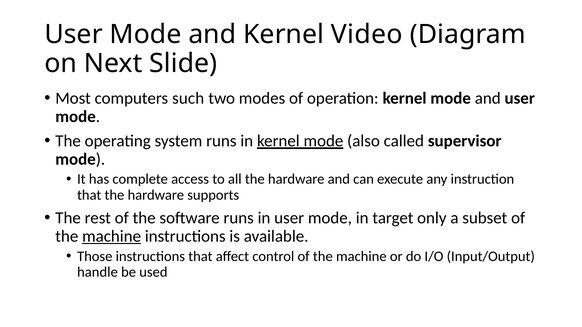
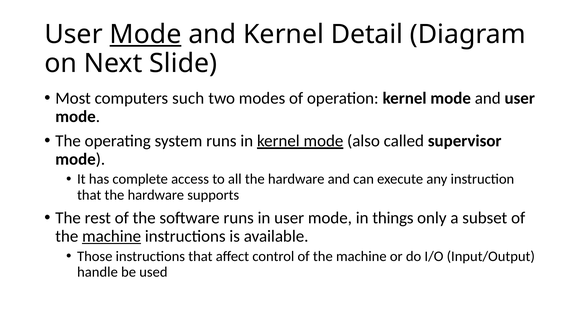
Mode at (146, 34) underline: none -> present
Video: Video -> Detail
target: target -> things
